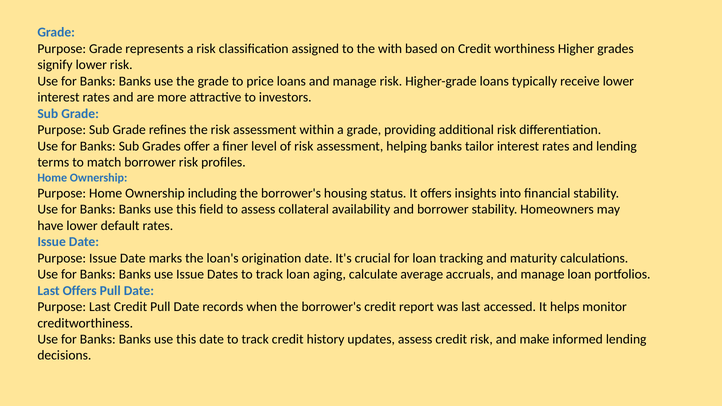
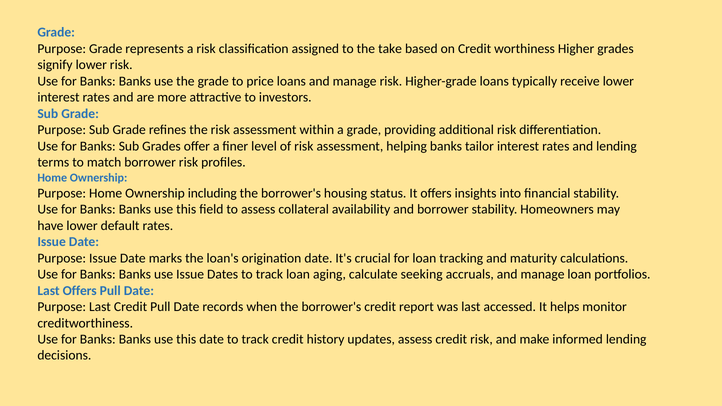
with: with -> take
average: average -> seeking
